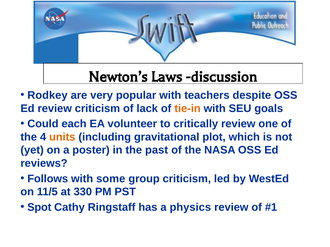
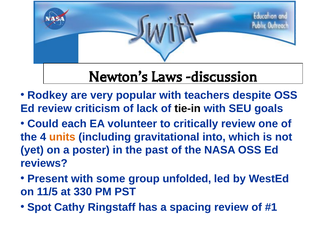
tie-in colour: orange -> black
plot: plot -> into
Follows: Follows -> Present
group criticism: criticism -> unfolded
physics: physics -> spacing
